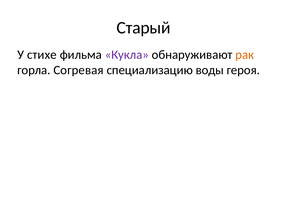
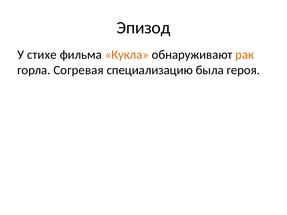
Старый: Старый -> Эпизод
Кукла colour: purple -> orange
воды: воды -> была
